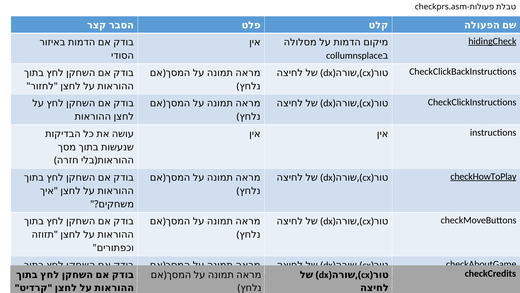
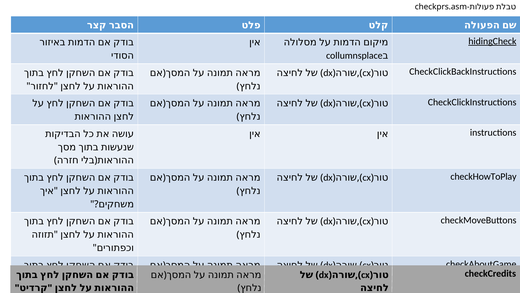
checkHowToPlay underline: present -> none
